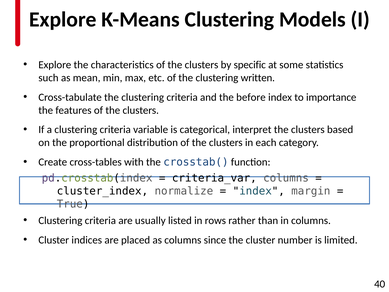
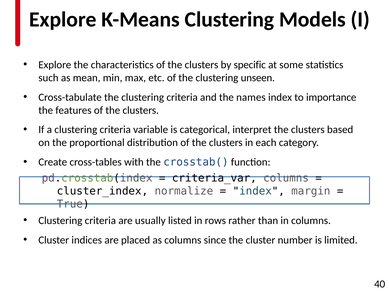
written: written -> unseen
before: before -> names
